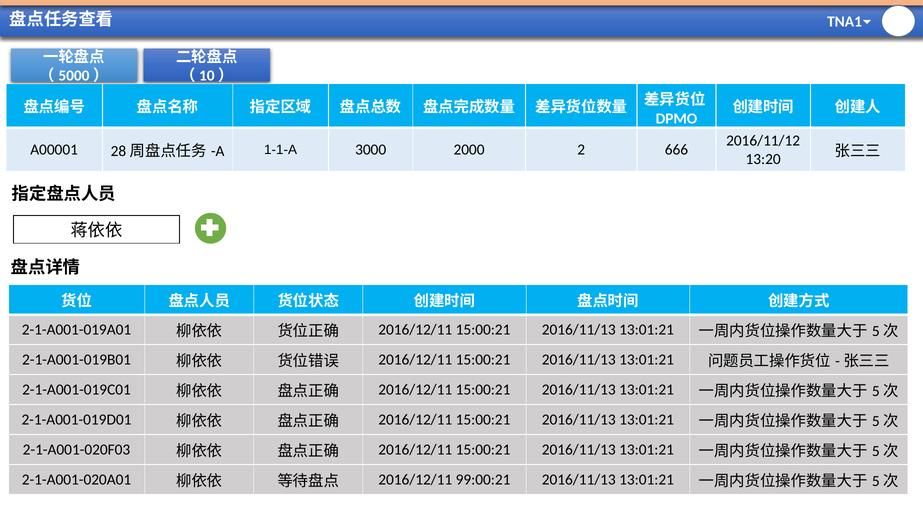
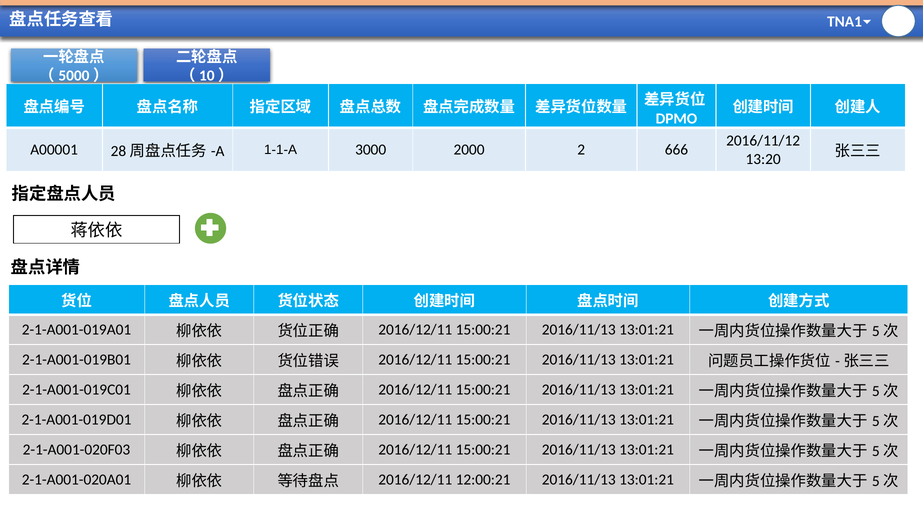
99:00:21: 99:00:21 -> 12:00:21
